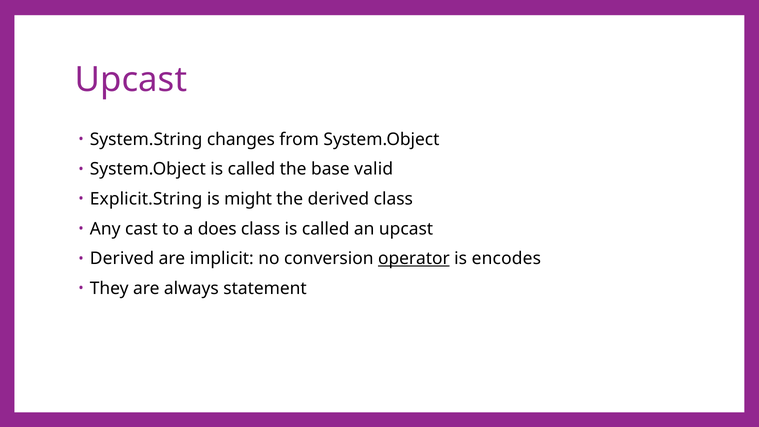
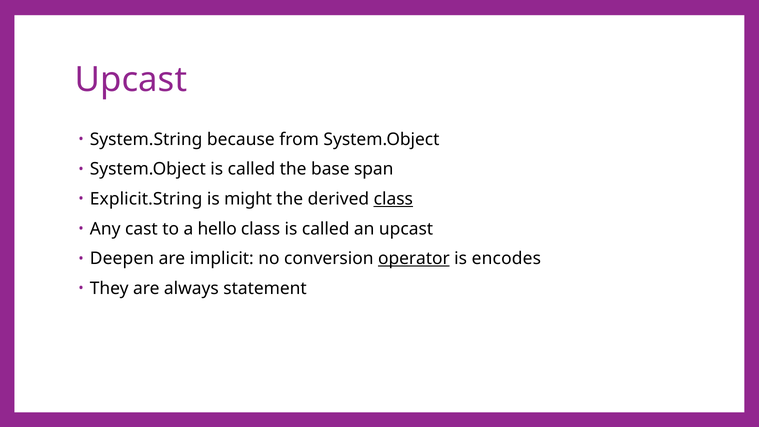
changes: changes -> because
valid: valid -> span
class at (393, 199) underline: none -> present
does: does -> hello
Derived at (122, 259): Derived -> Deepen
